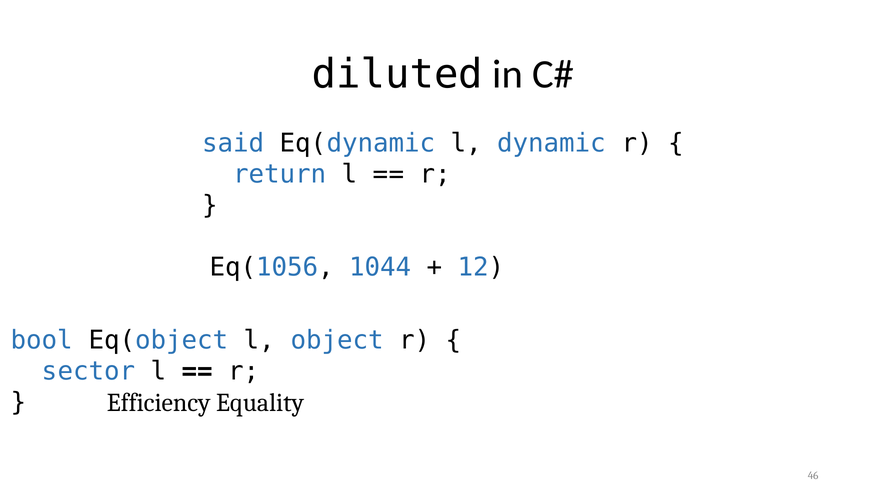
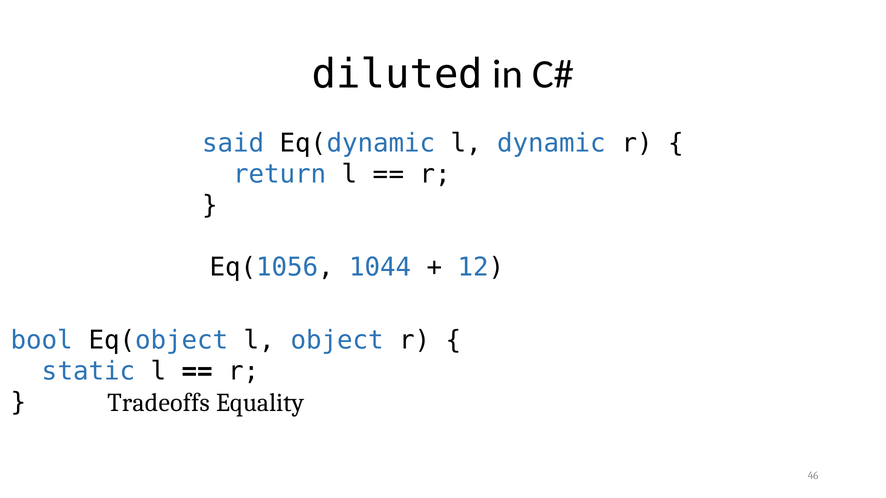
sector: sector -> static
Efficiency: Efficiency -> Tradeoffs
